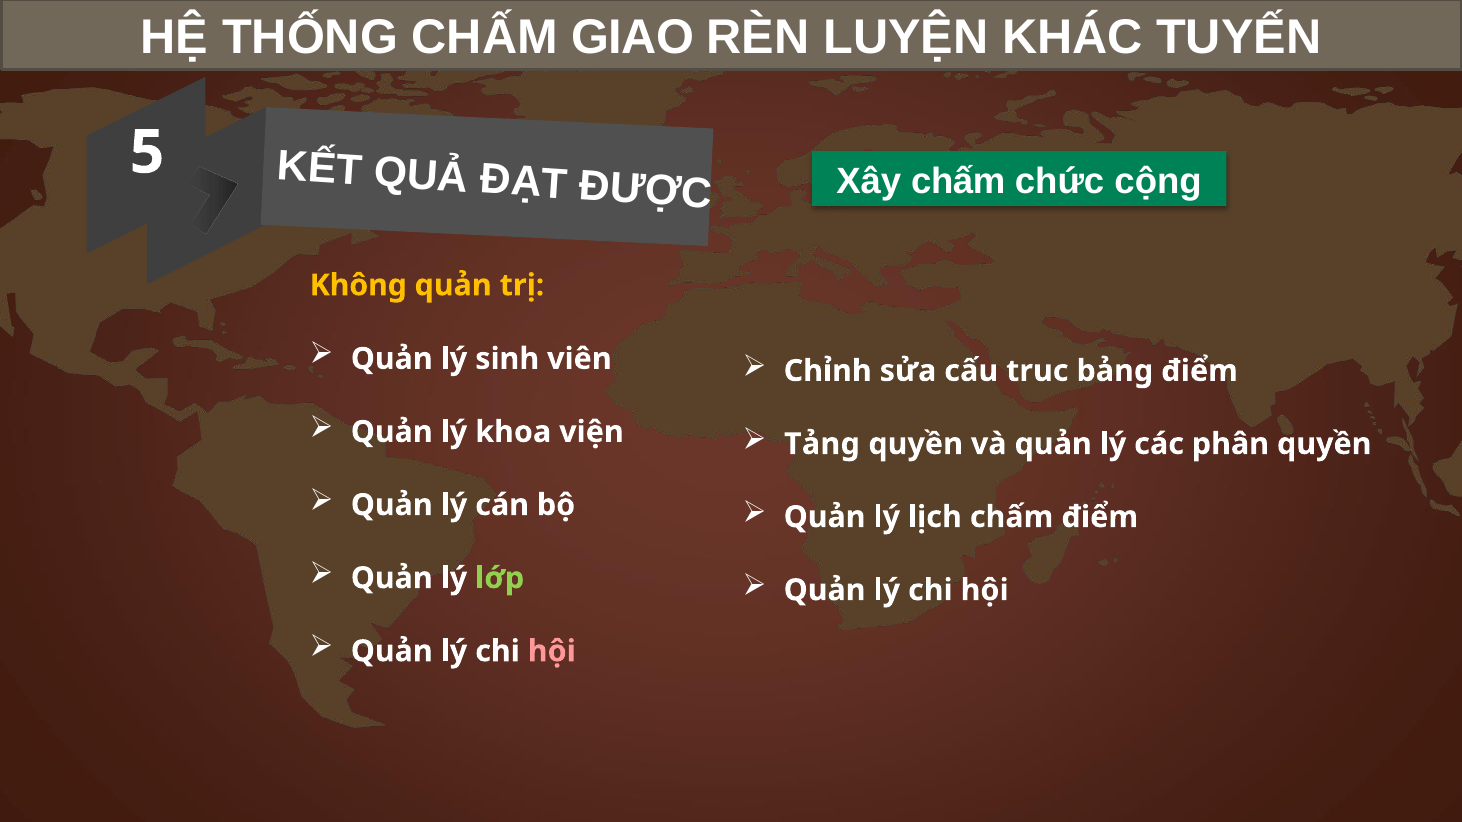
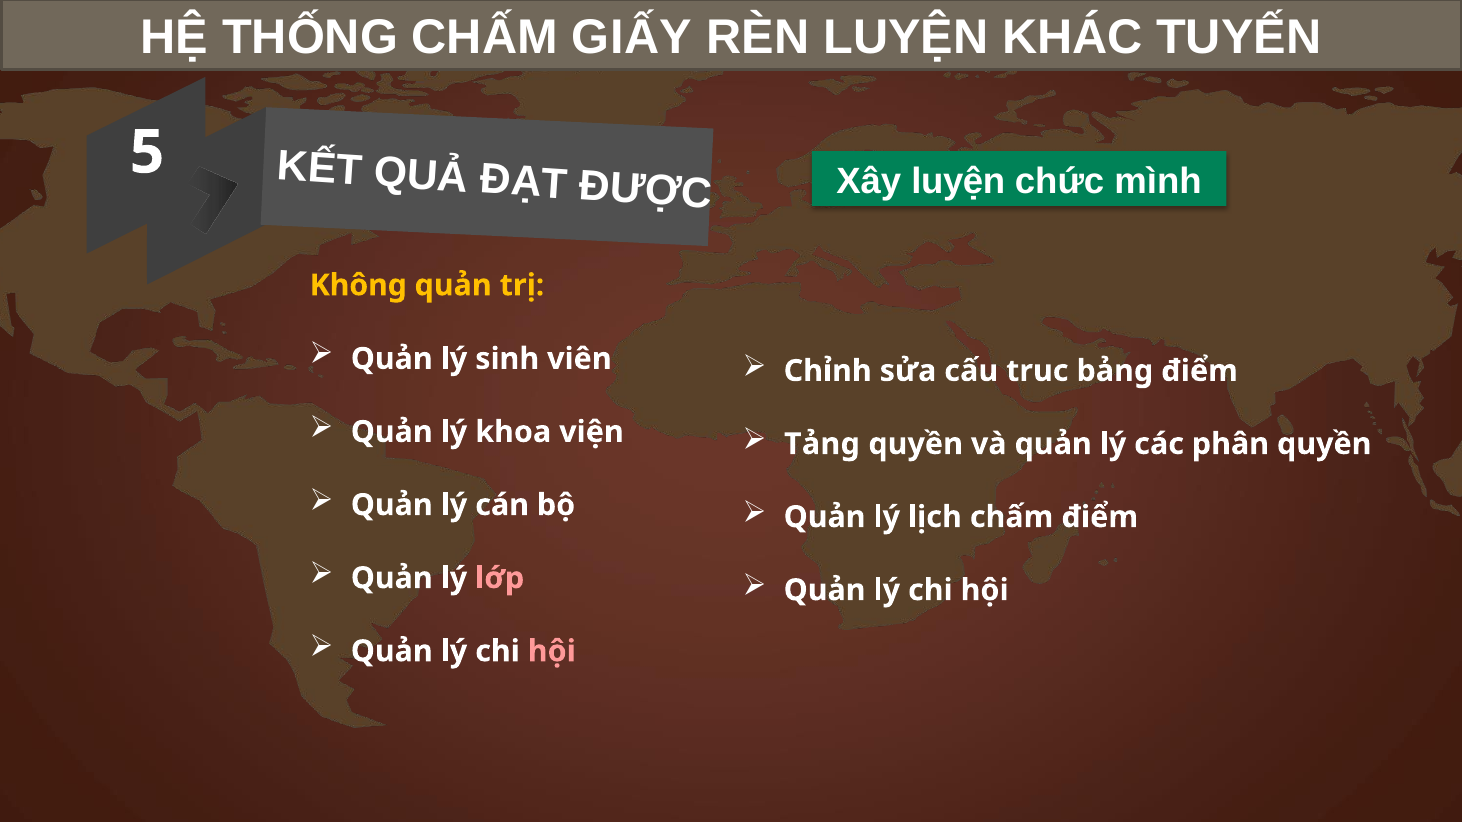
GIAO: GIAO -> GIẤY
Xây chấm: chấm -> luyện
cộng: cộng -> mình
lớp colour: light green -> pink
